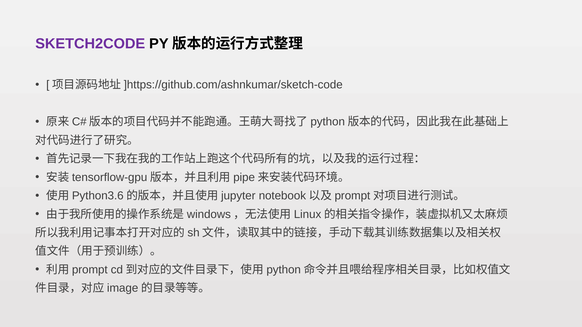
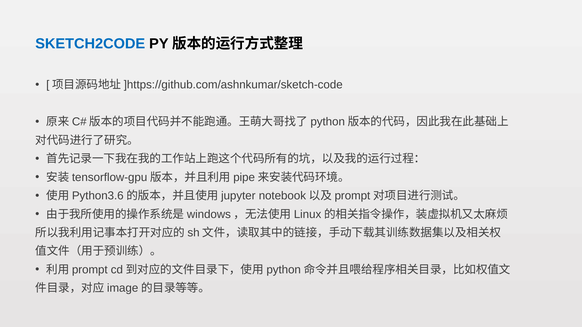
SKETCH2CODE colour: purple -> blue
